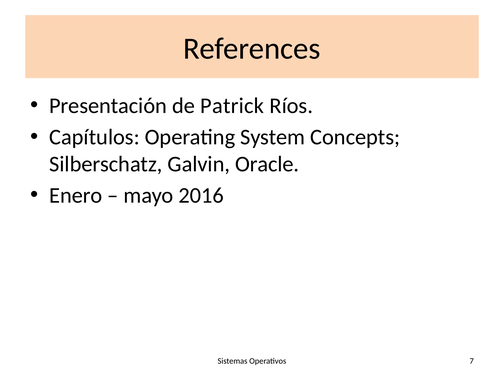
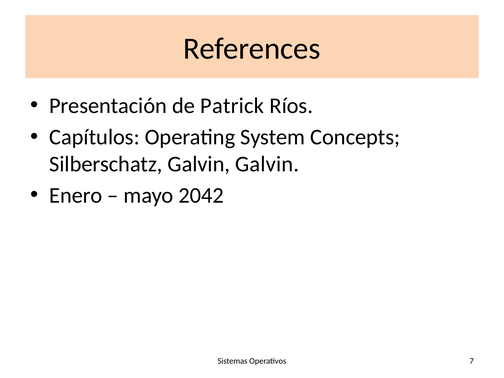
Galvin Oracle: Oracle -> Galvin
2016: 2016 -> 2042
